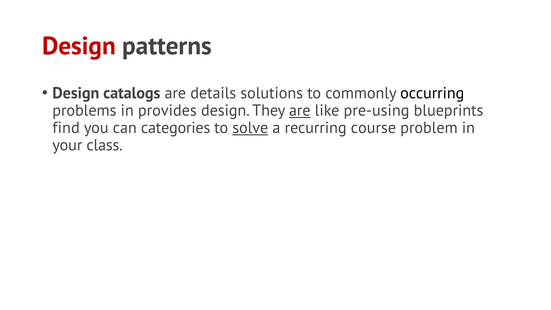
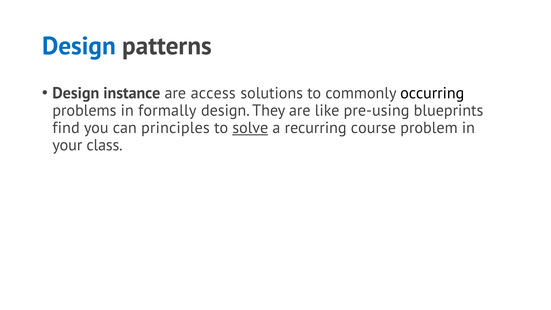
Design at (79, 46) colour: red -> blue
catalogs: catalogs -> instance
details: details -> access
provides: provides -> formally
are at (300, 111) underline: present -> none
categories: categories -> principles
